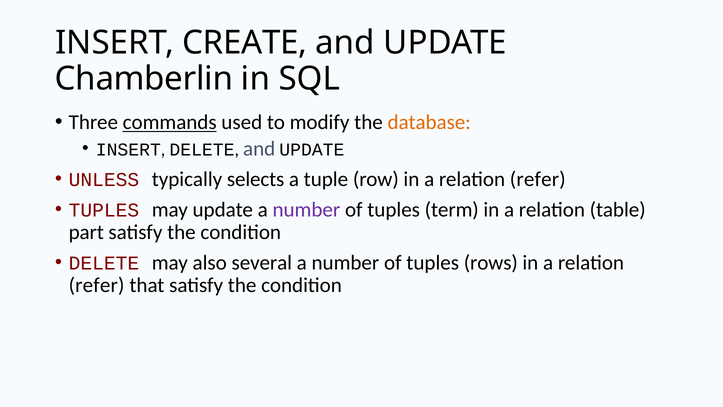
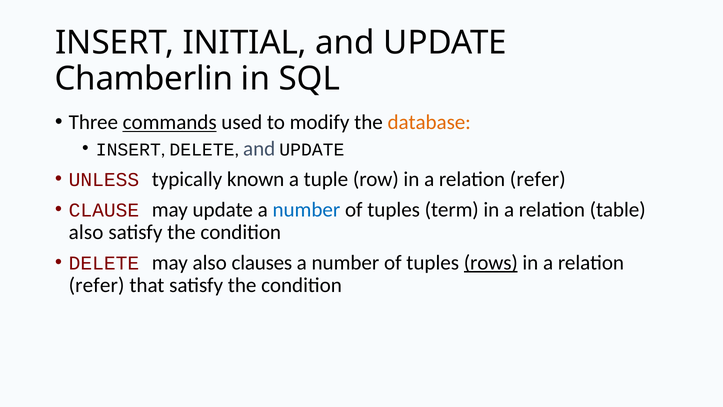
CREATE: CREATE -> INITIAL
selects: selects -> known
TUPLES at (104, 210): TUPLES -> CLAUSE
number at (306, 209) colour: purple -> blue
part at (86, 232): part -> also
several: several -> clauses
rows underline: none -> present
